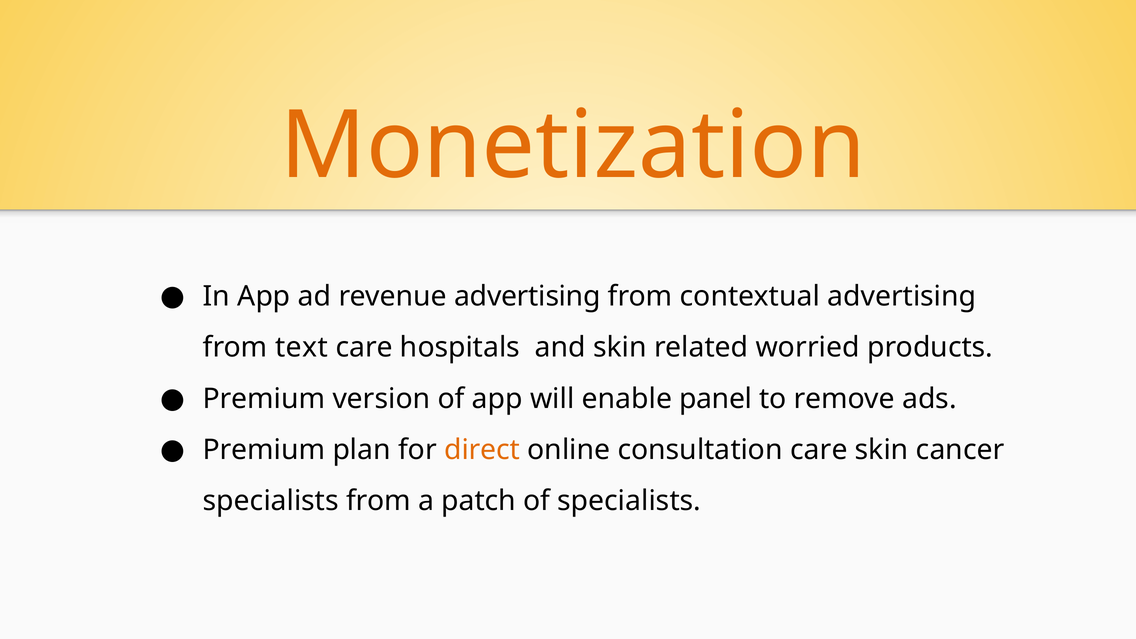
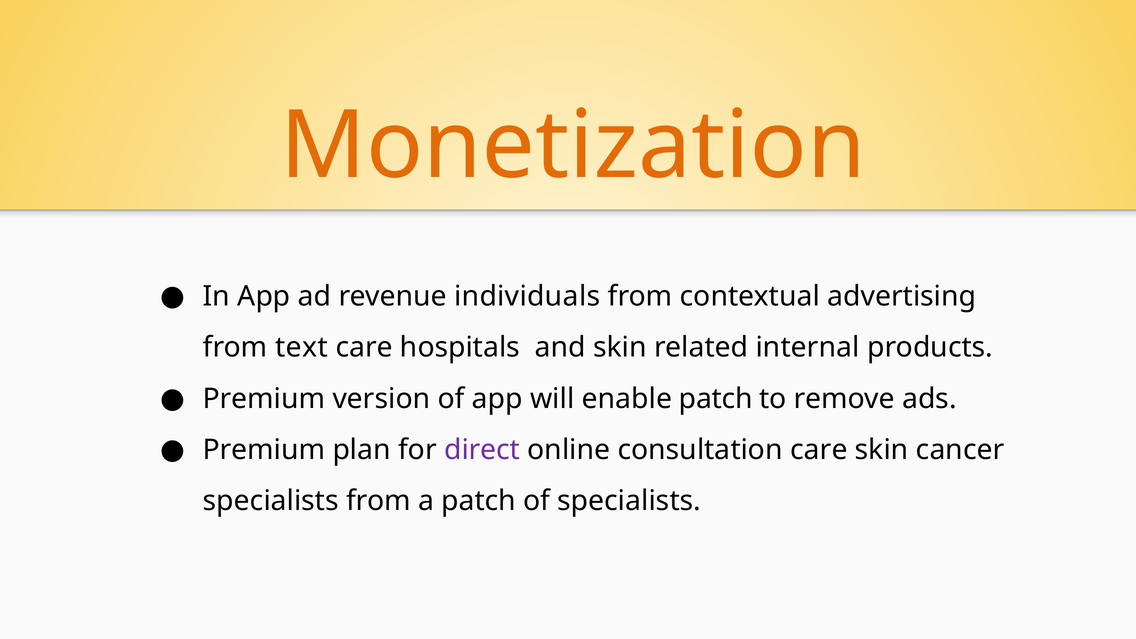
revenue advertising: advertising -> individuals
worried: worried -> internal
enable panel: panel -> patch
direct colour: orange -> purple
